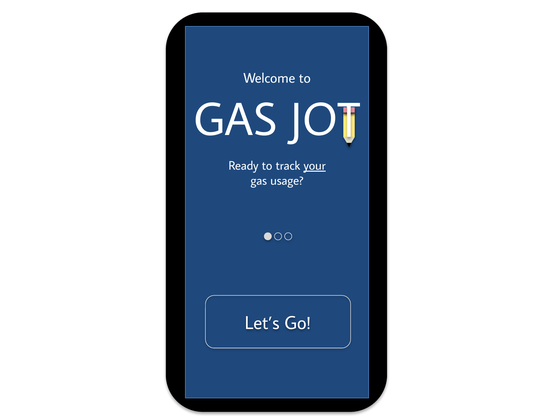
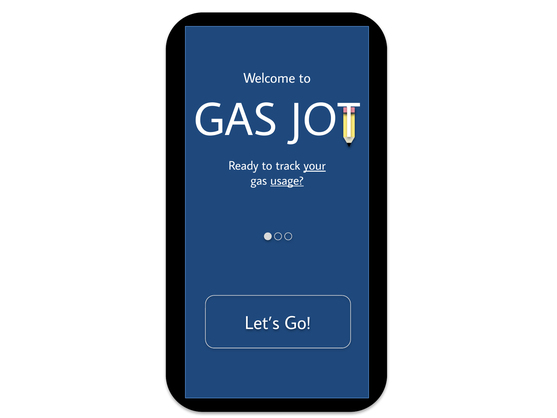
usage underline: none -> present
